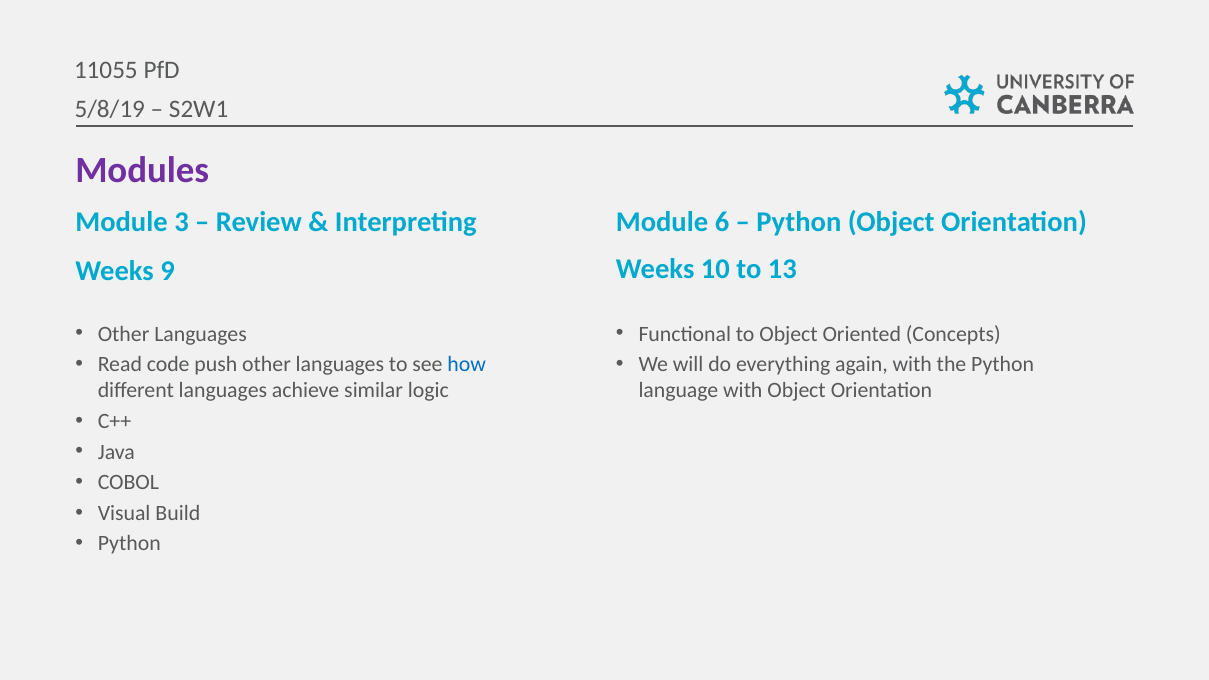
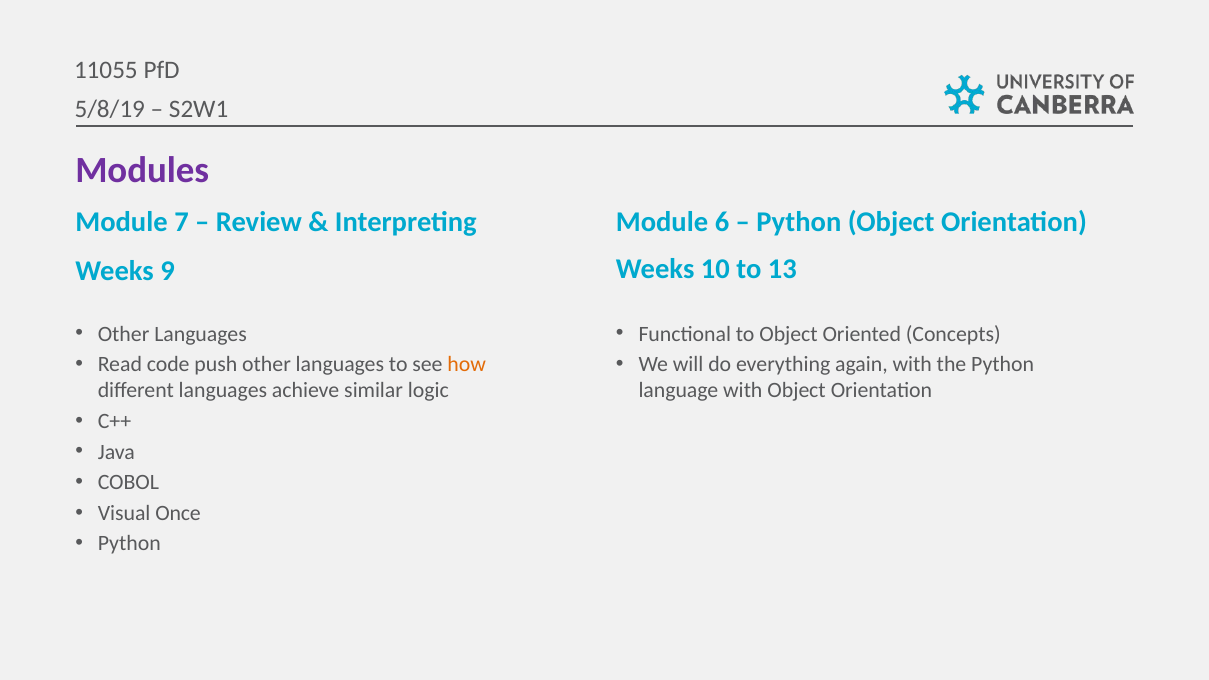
3: 3 -> 7
how colour: blue -> orange
Build: Build -> Once
